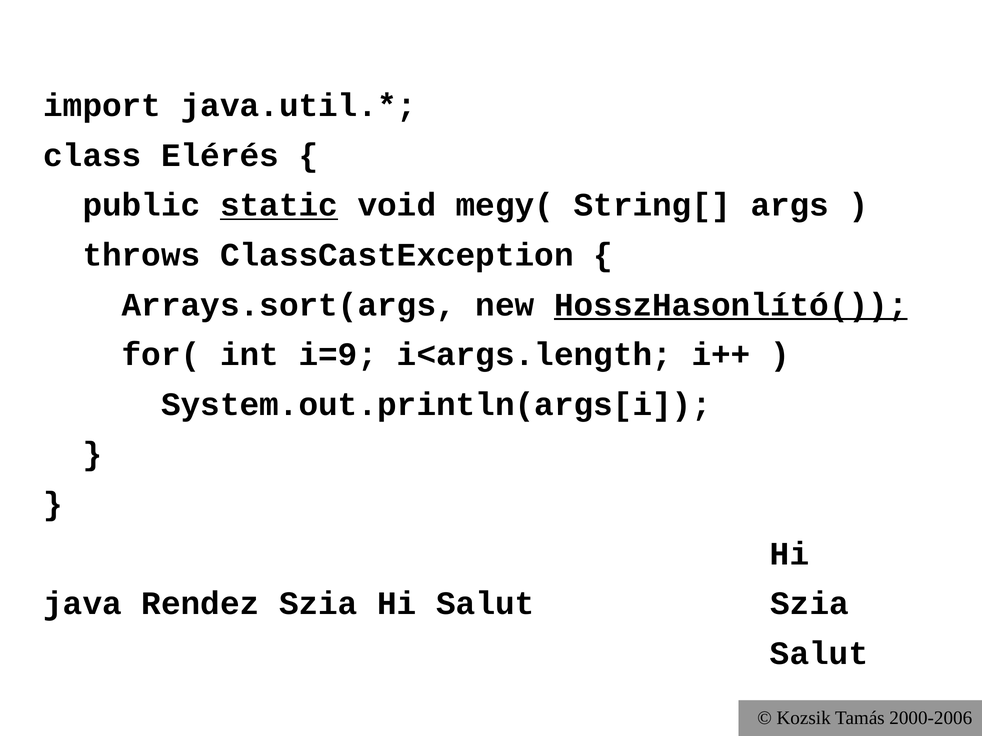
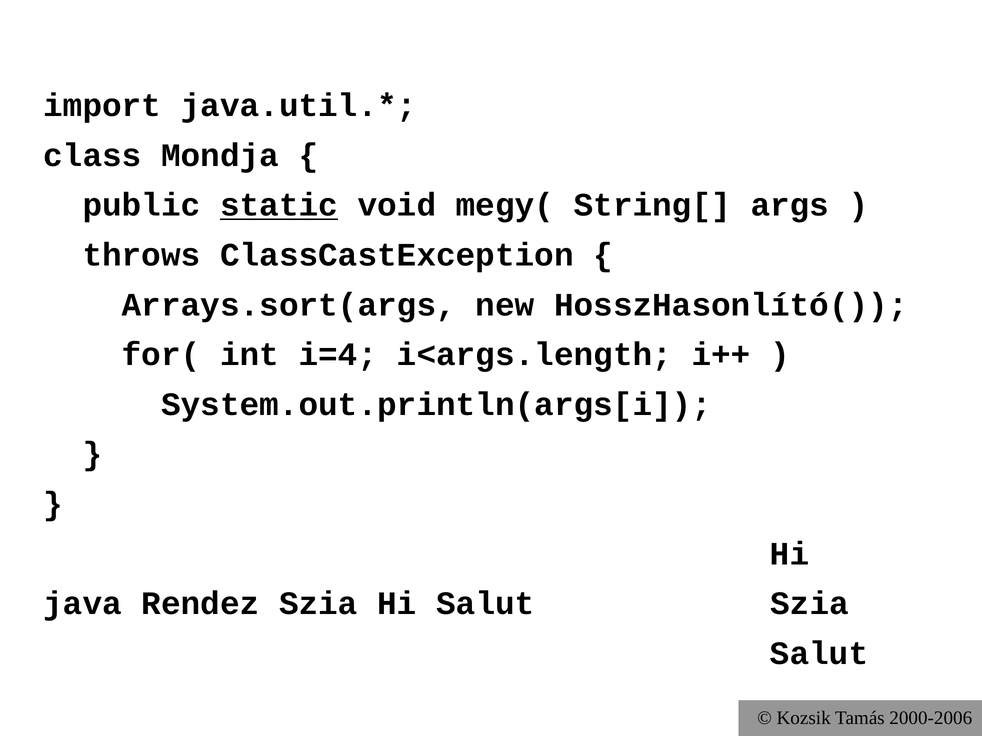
Elérés: Elérés -> Mondja
HosszHasonlító( underline: present -> none
i=9: i=9 -> i=4
